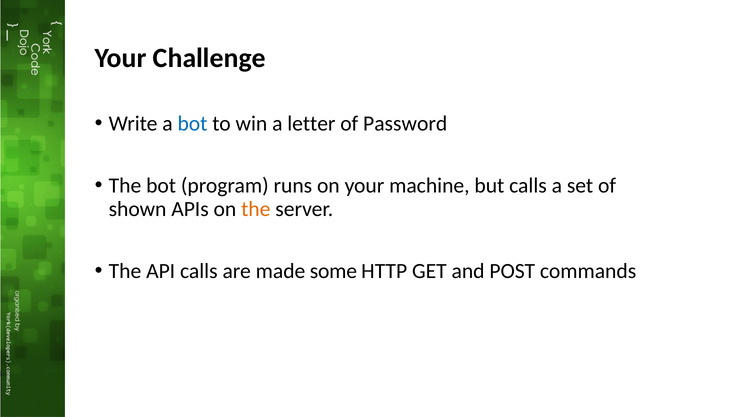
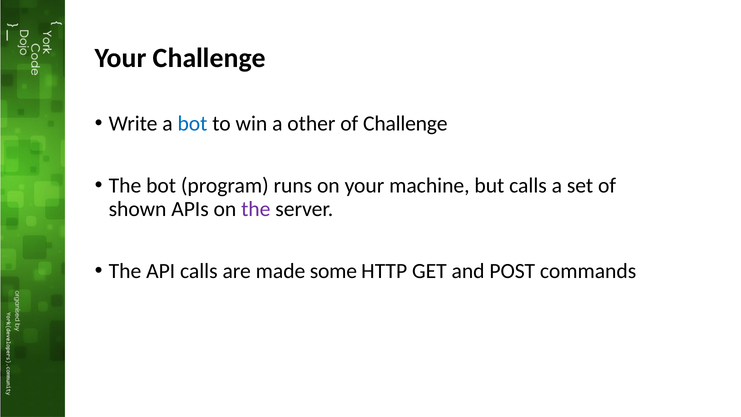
letter: letter -> other
of Password: Password -> Challenge
the at (256, 209) colour: orange -> purple
